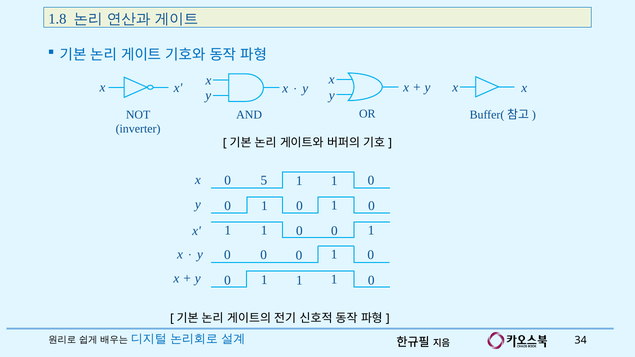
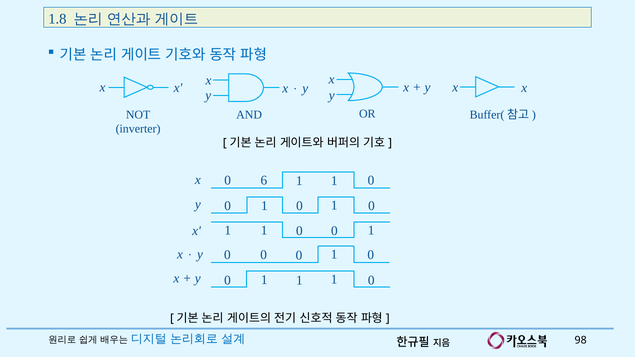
5: 5 -> 6
34: 34 -> 98
